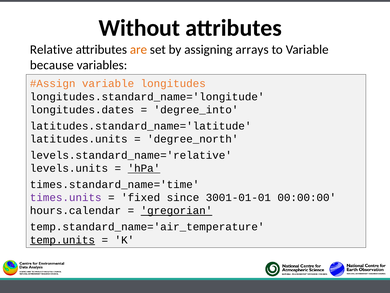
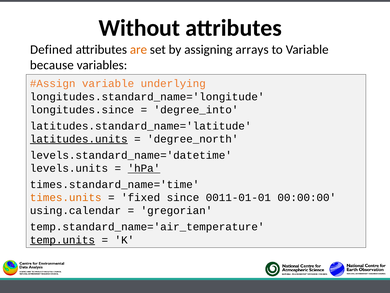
Relative: Relative -> Defined
longitudes: longitudes -> underlying
longitudes.dates: longitudes.dates -> longitudes.since
latitudes.units underline: none -> present
levels.standard_name='relative: levels.standard_name='relative -> levels.standard_name='datetime
times.units colour: purple -> orange
3001-01-01: 3001-01-01 -> 0011-01-01
hours.calendar: hours.calendar -> using.calendar
gregorian underline: present -> none
